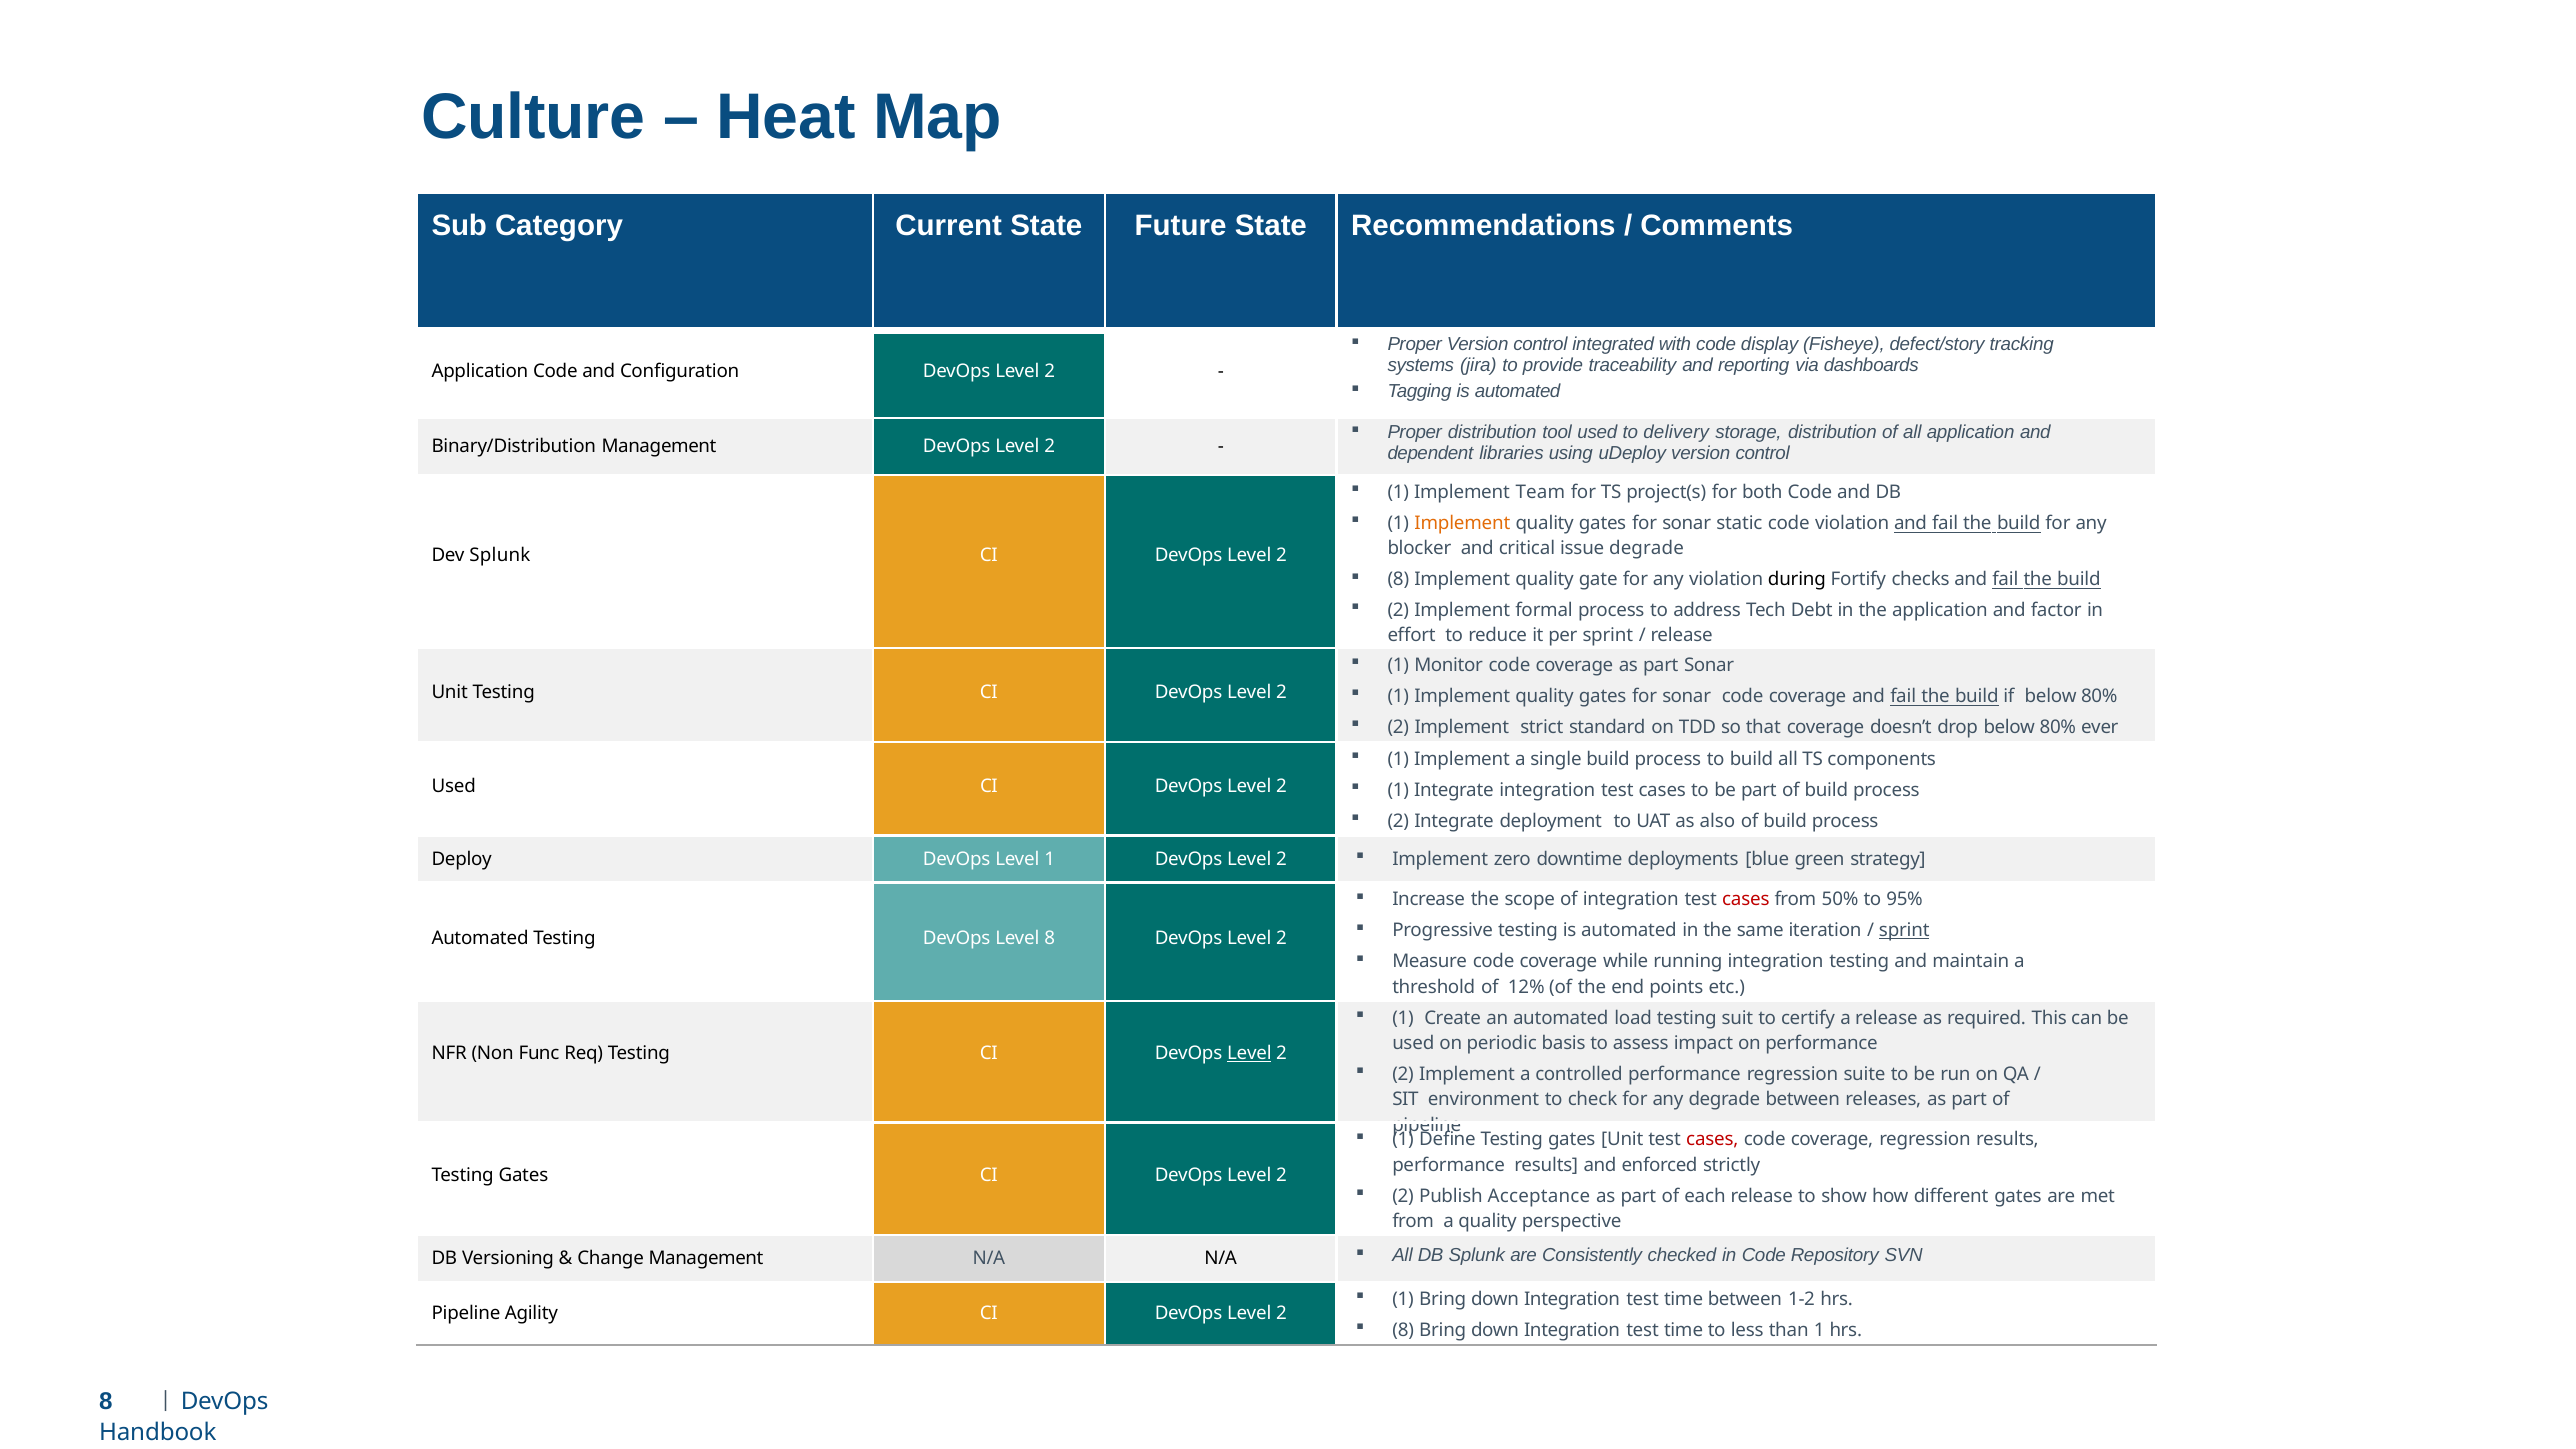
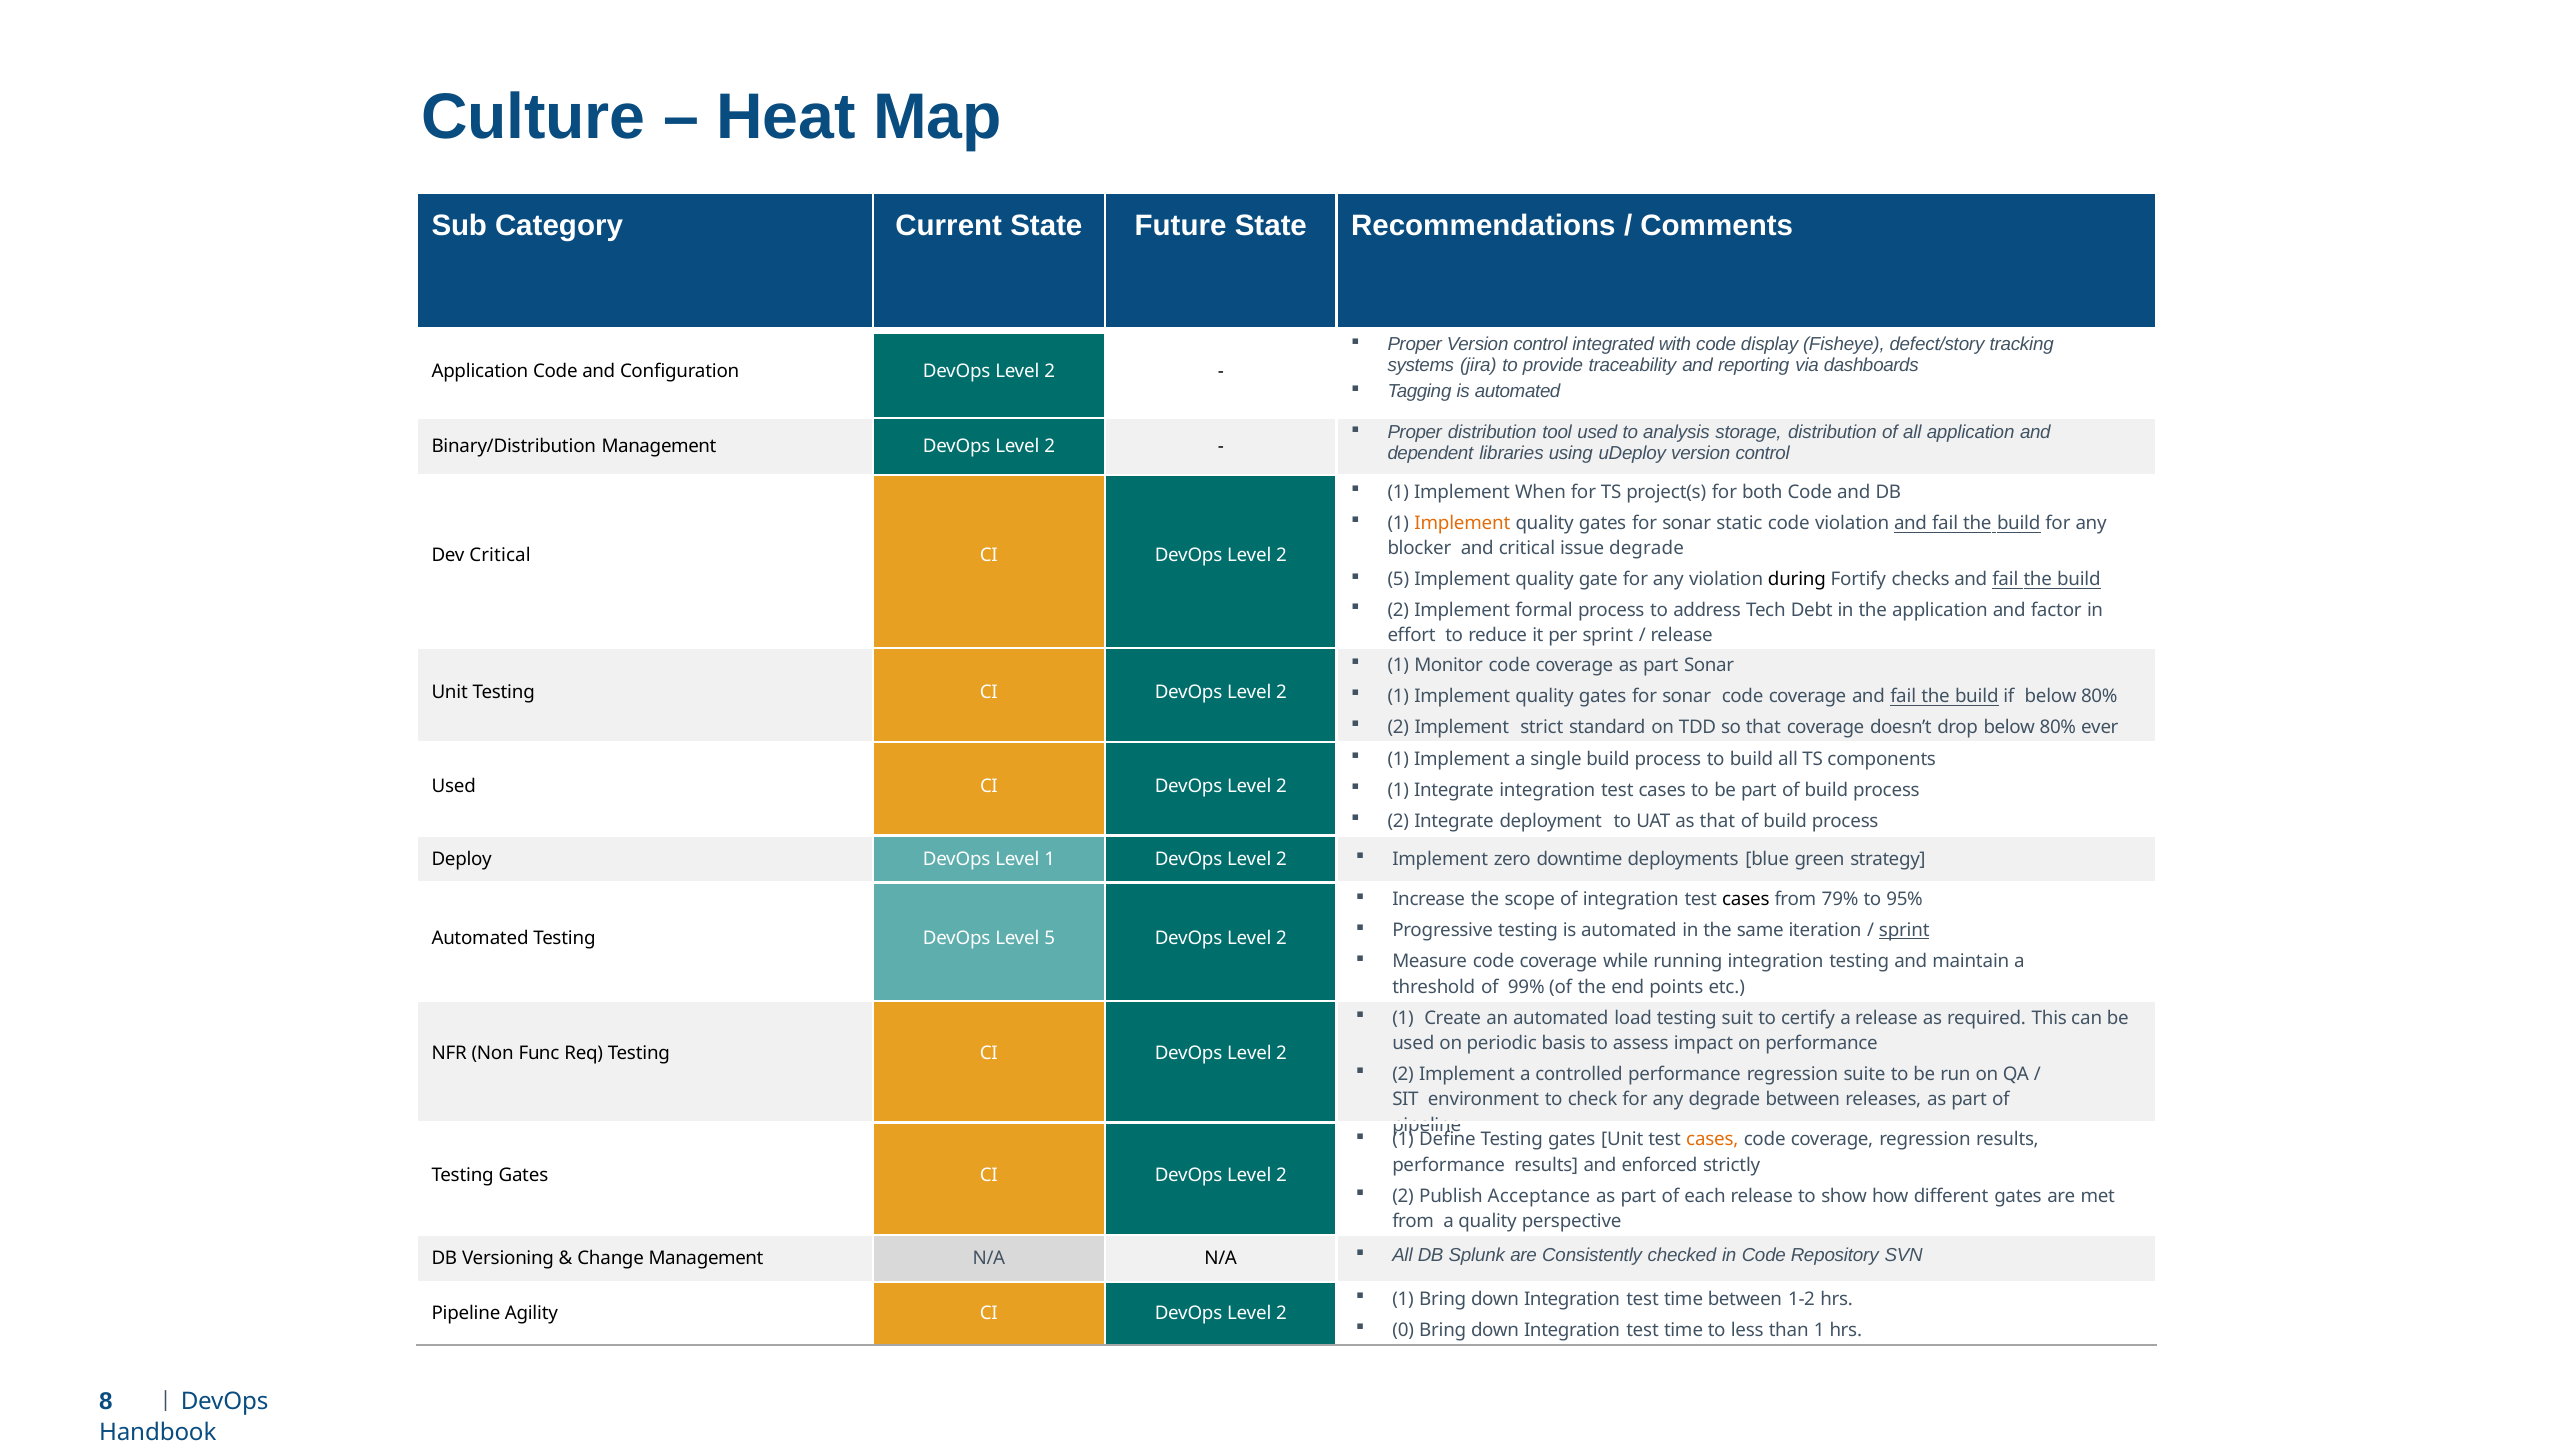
delivery: delivery -> analysis
Team: Team -> When
Dev Splunk: Splunk -> Critical
8 at (1398, 580): 8 -> 5
as also: also -> that
cases at (1746, 900) colour: red -> black
50%: 50% -> 79%
Level 8: 8 -> 5
12%: 12% -> 99%
Level at (1249, 1054) underline: present -> none
cases at (1712, 1140) colour: red -> orange
8 at (1403, 1330): 8 -> 0
